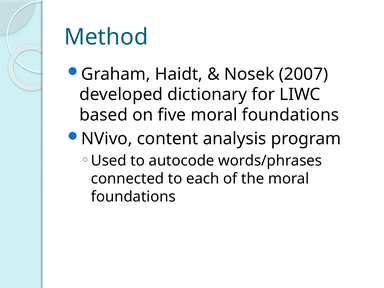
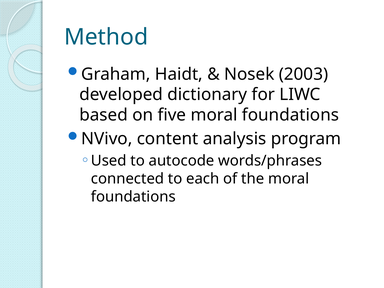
2007: 2007 -> 2003
